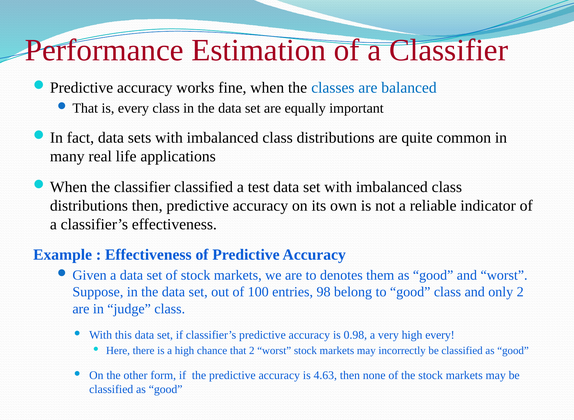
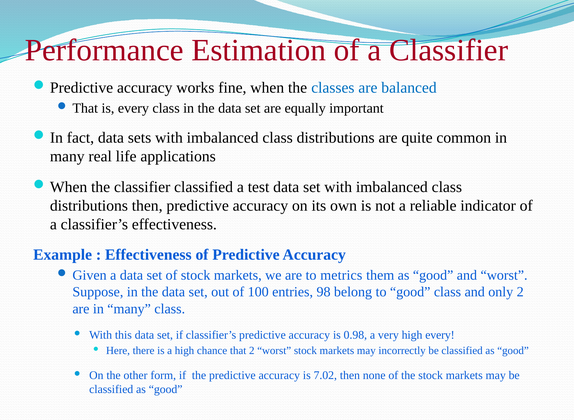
denotes: denotes -> metrics
are in judge: judge -> many
4.63: 4.63 -> 7.02
